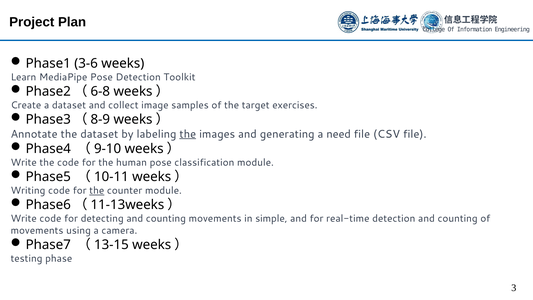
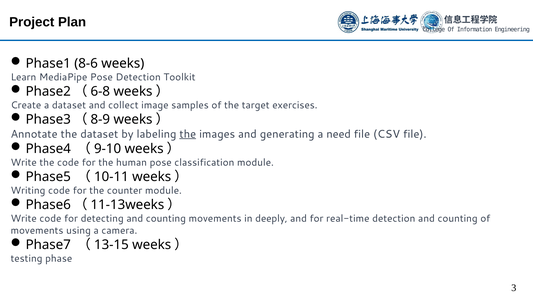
3-6: 3-6 -> 8-6
the at (97, 191) underline: present -> none
simple: simple -> deeply
